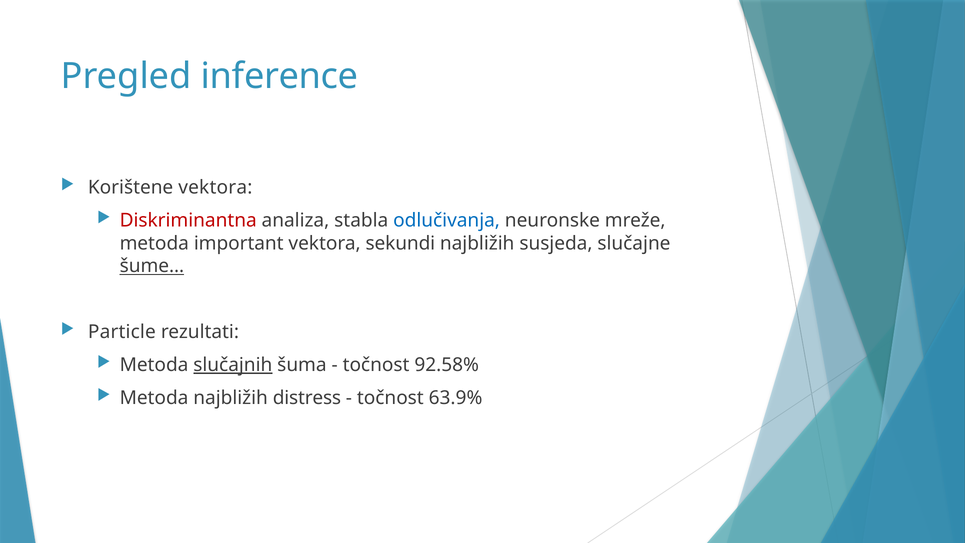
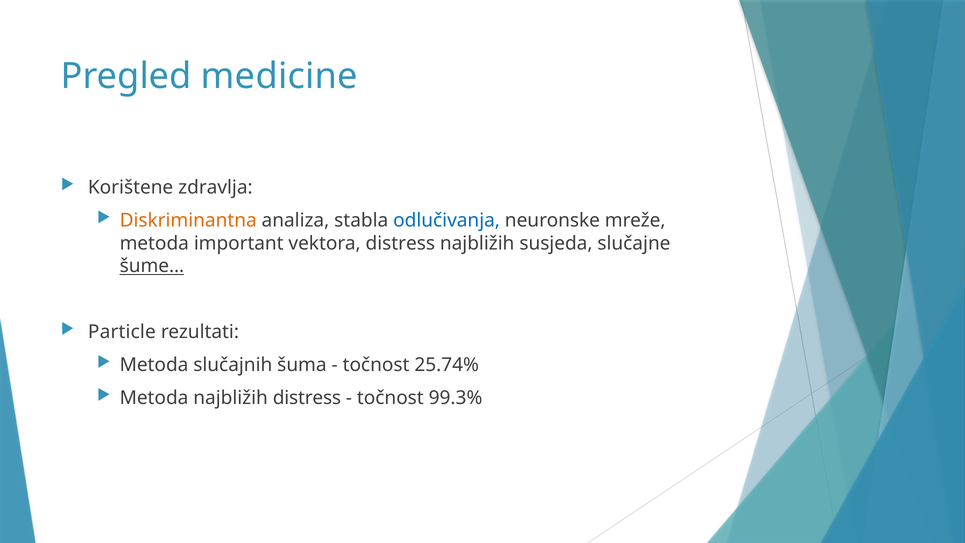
inference: inference -> medicine
Korištene vektora: vektora -> zdravlja
Diskriminantna colour: red -> orange
vektora sekundi: sekundi -> distress
slučajnih underline: present -> none
92.58%: 92.58% -> 25.74%
63.9%: 63.9% -> 99.3%
